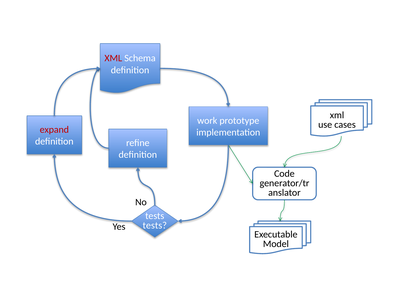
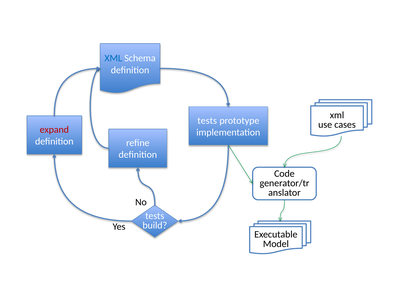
XML at (113, 58) colour: red -> blue
work at (207, 121): work -> tests
tests at (155, 226): tests -> build
